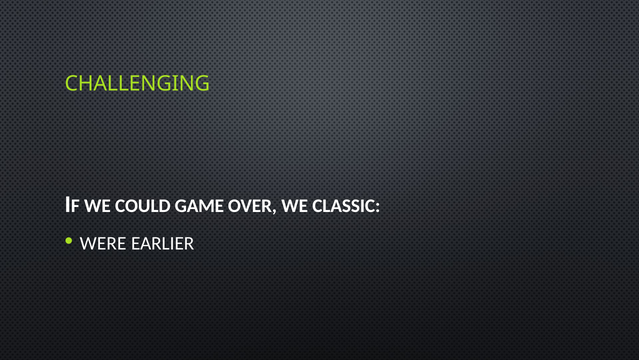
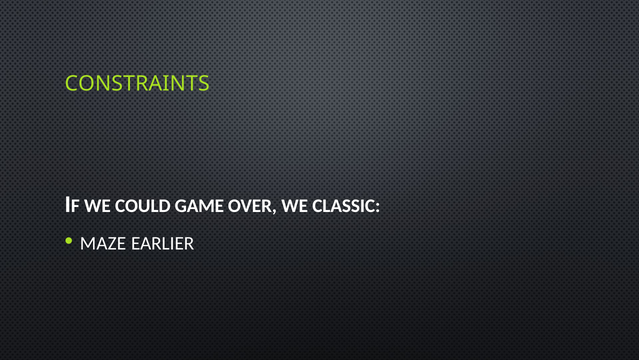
CHALLENGING: CHALLENGING -> CONSTRAINTS
WERE: WERE -> MAZE
